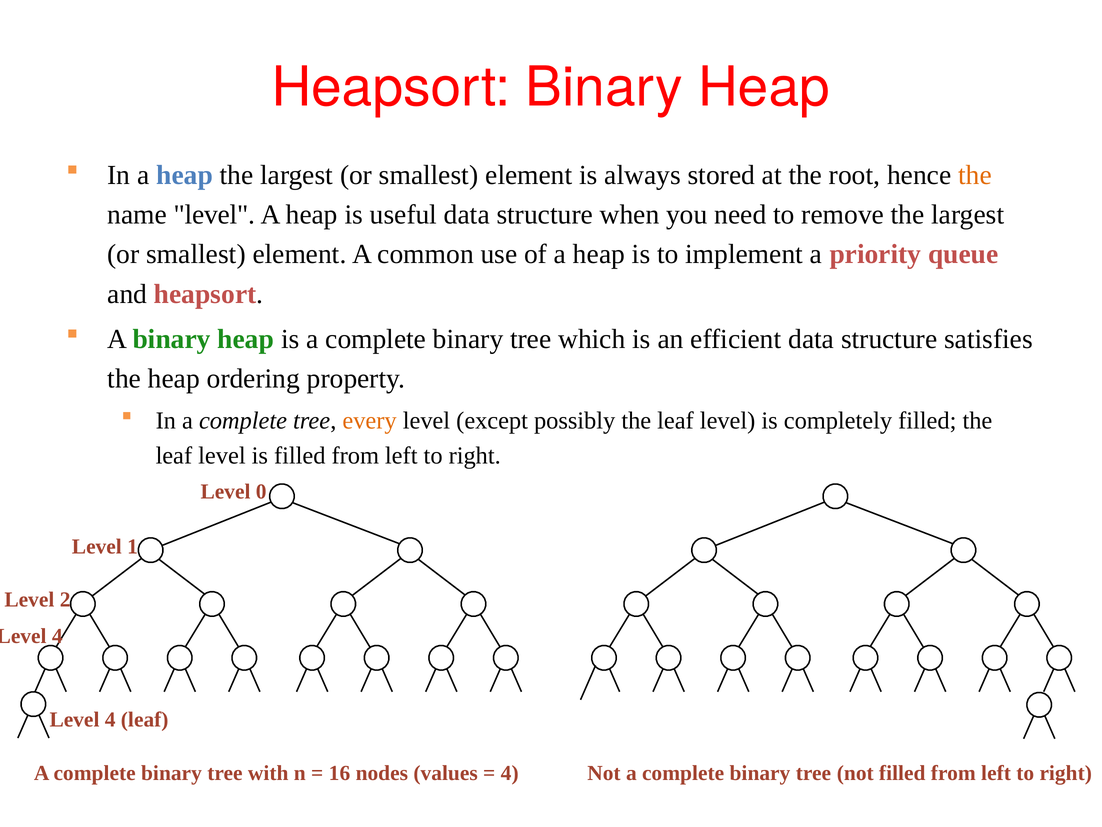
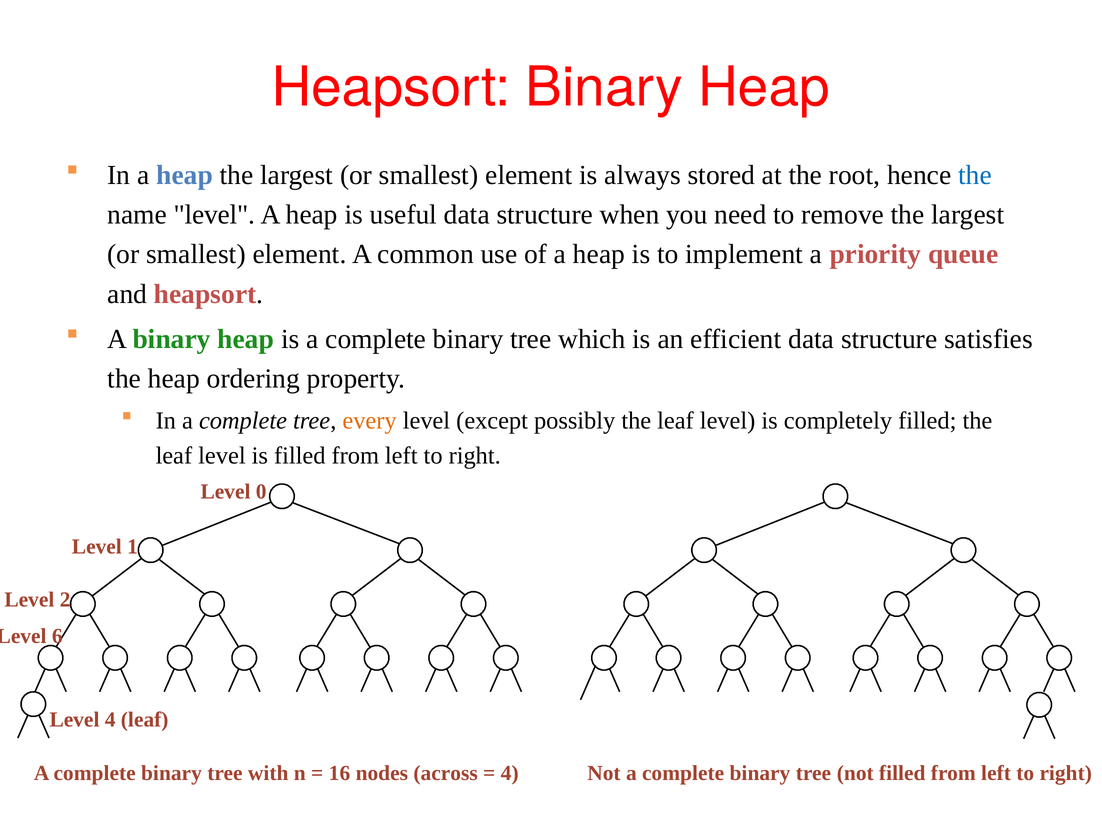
the at (975, 175) colour: orange -> blue
4 at (57, 636): 4 -> 6
values: values -> across
